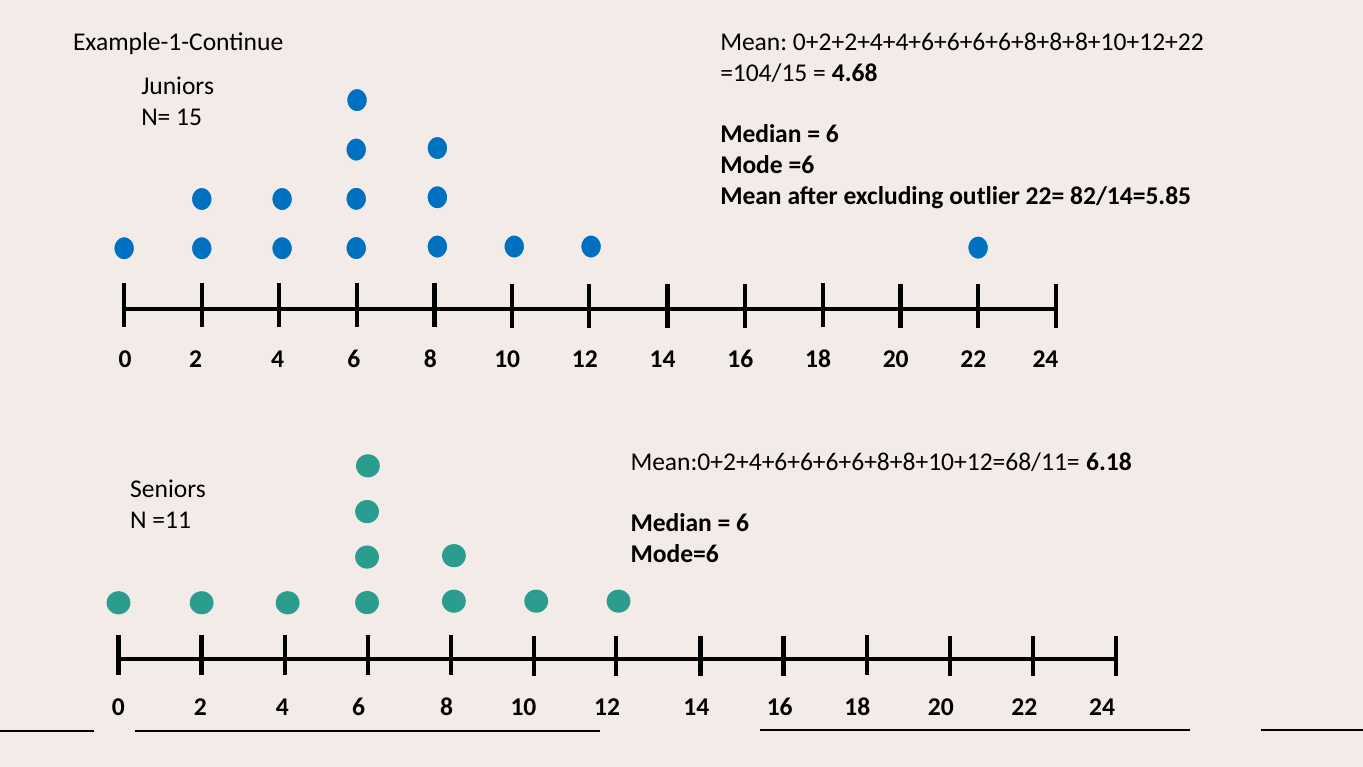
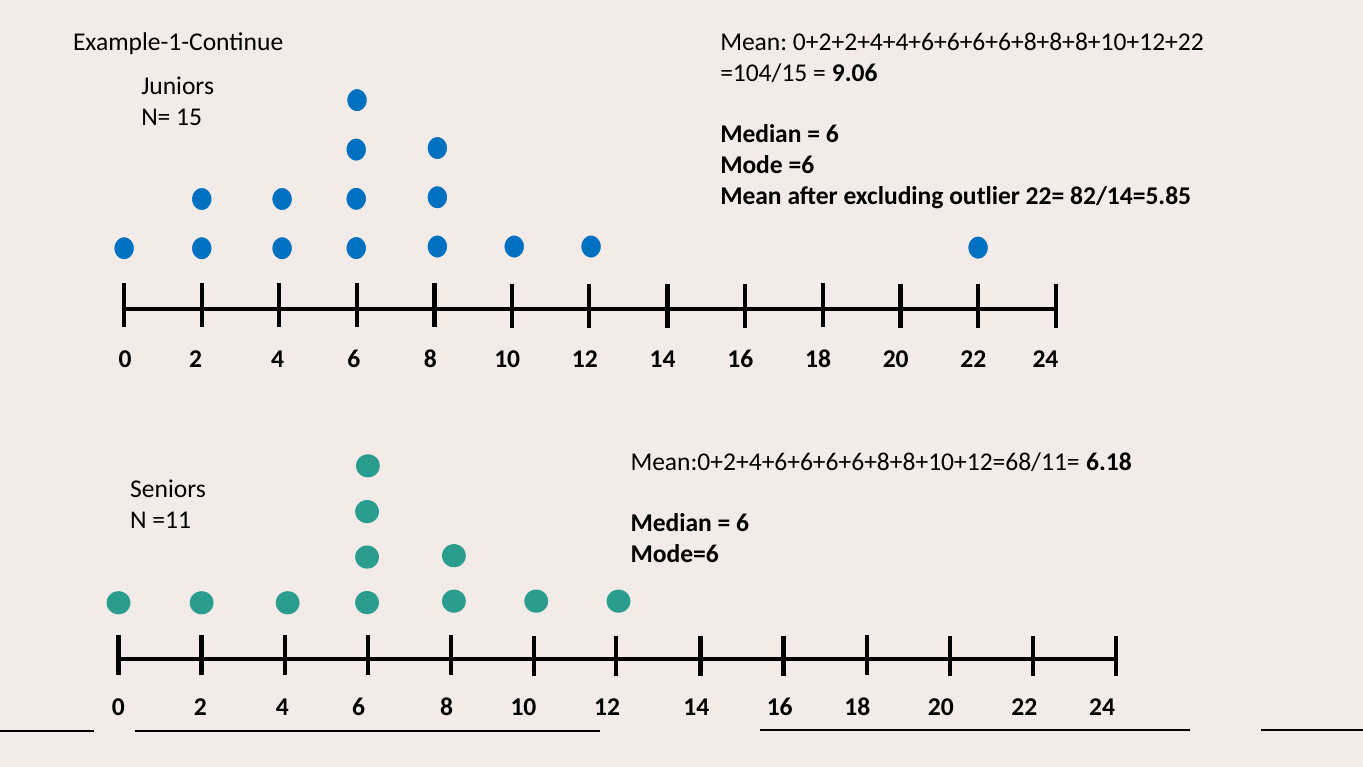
4.68: 4.68 -> 9.06
